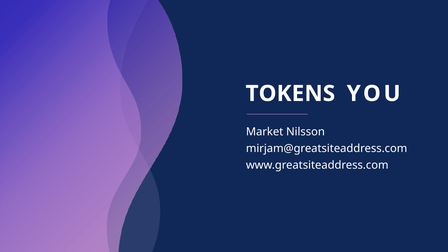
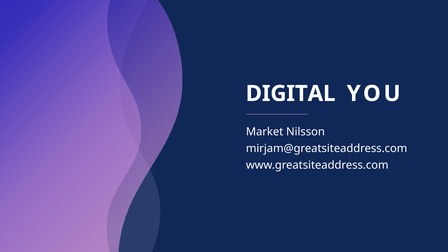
TOKENS: TOKENS -> DIGITAL
